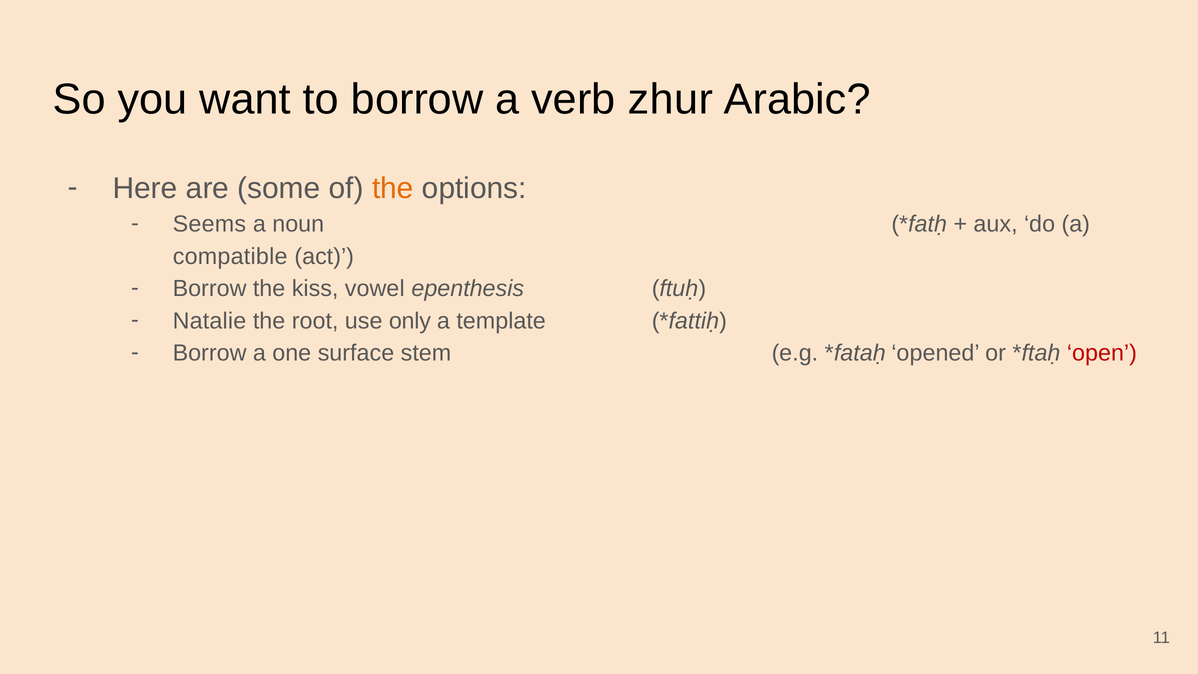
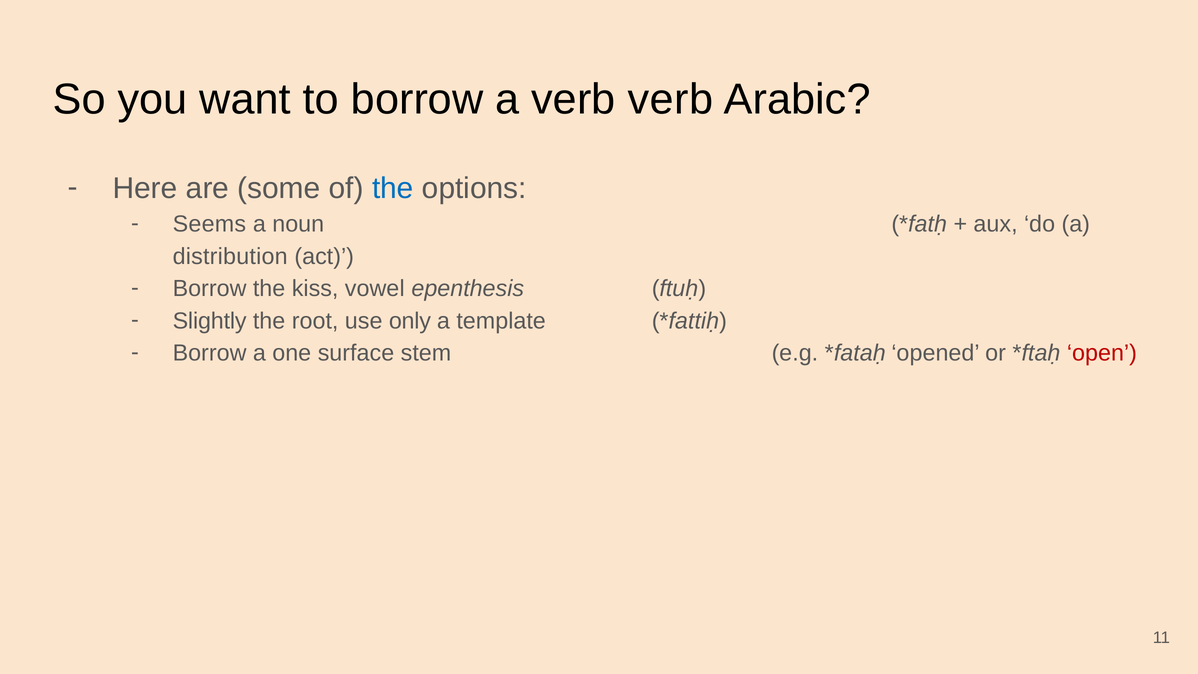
verb zhur: zhur -> verb
the at (393, 188) colour: orange -> blue
compatible: compatible -> distribution
Natalie: Natalie -> Slightly
